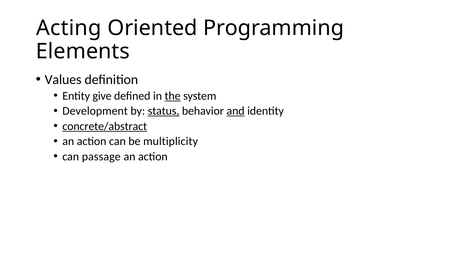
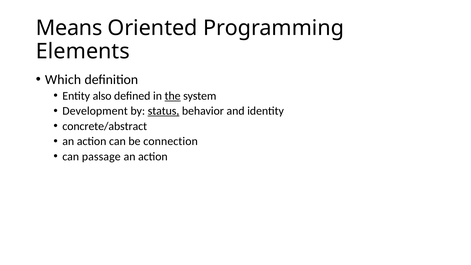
Acting: Acting -> Means
Values: Values -> Which
give: give -> also
and underline: present -> none
concrete/abstract underline: present -> none
multiplicity: multiplicity -> connection
